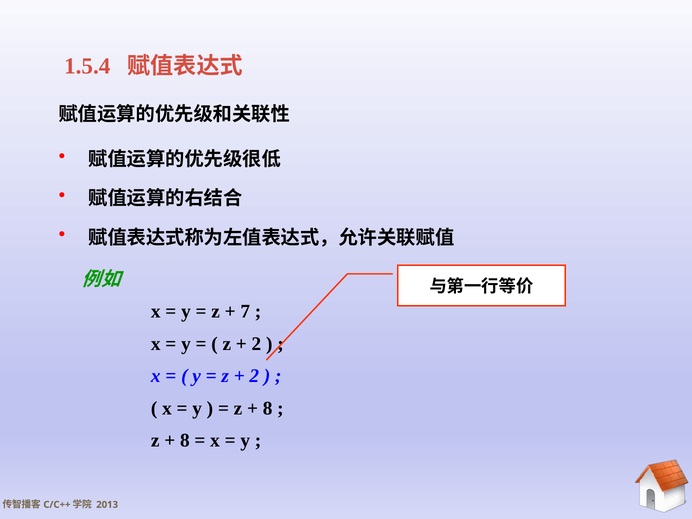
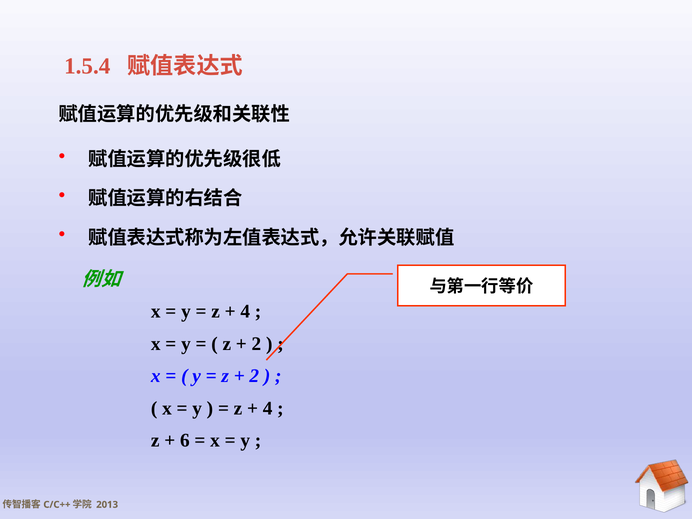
7 at (245, 311): 7 -> 4
8 at (268, 408): 8 -> 4
8 at (185, 441): 8 -> 6
